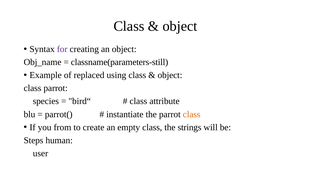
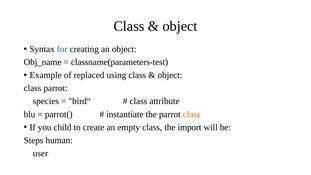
for colour: purple -> blue
classname(parameters-still: classname(parameters-still -> classname(parameters-test
from: from -> child
strings: strings -> import
